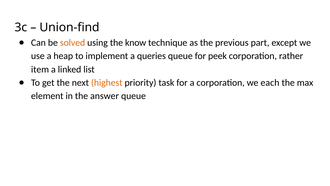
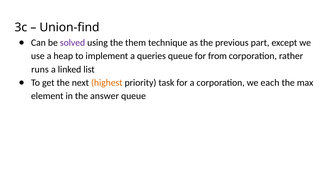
solved colour: orange -> purple
know: know -> them
peek: peek -> from
item: item -> runs
